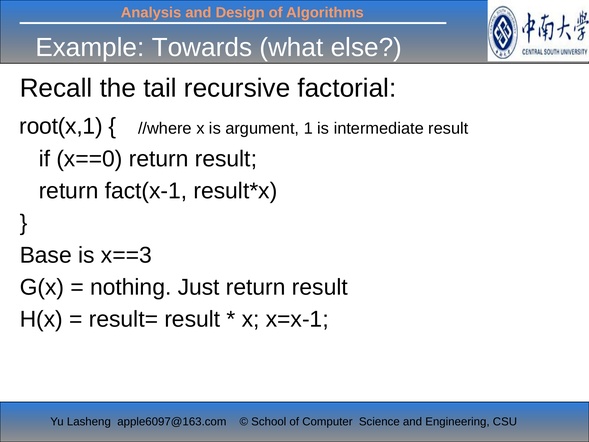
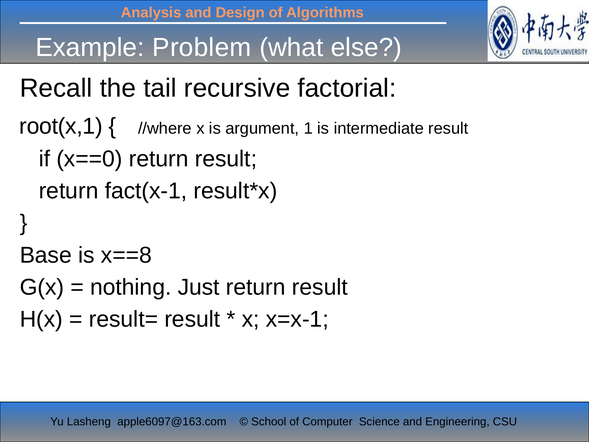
Towards: Towards -> Problem
x==3: x==3 -> x==8
